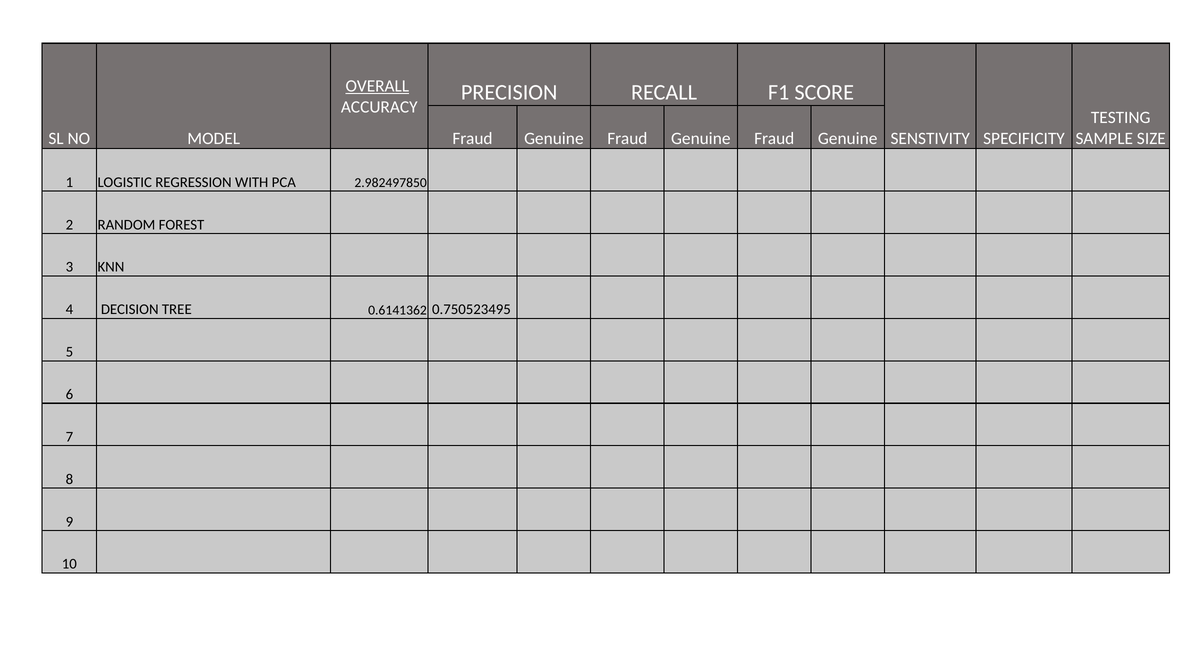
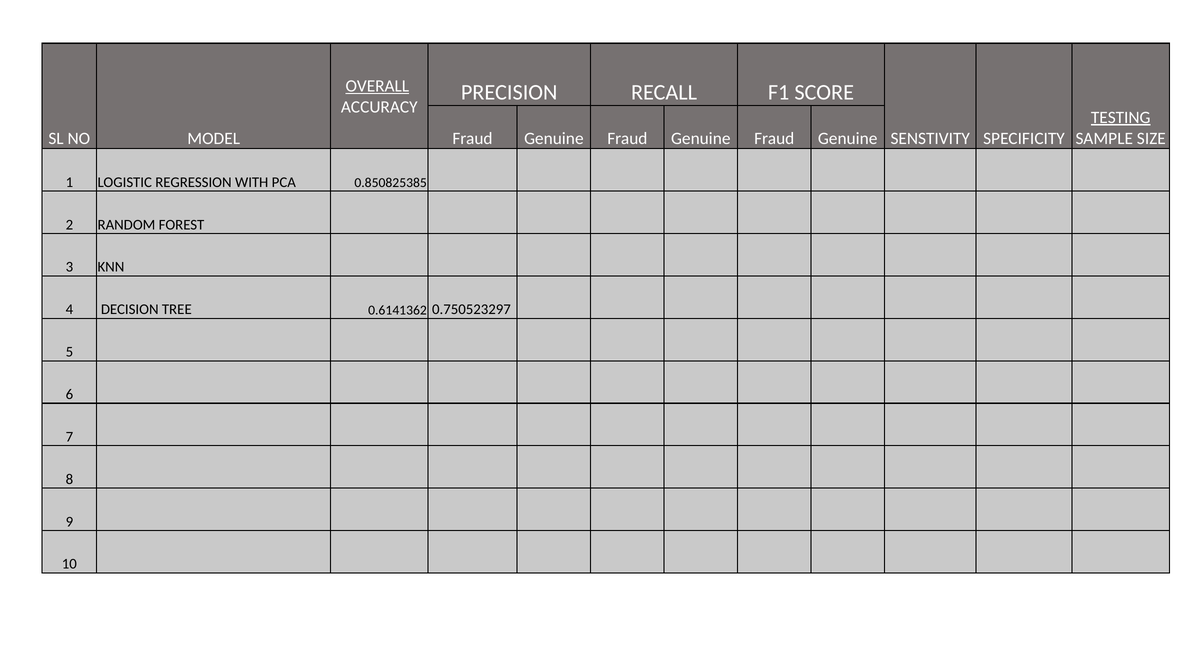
TESTING underline: none -> present
2.982497850: 2.982497850 -> 0.850825385
0.750523495: 0.750523495 -> 0.750523297
